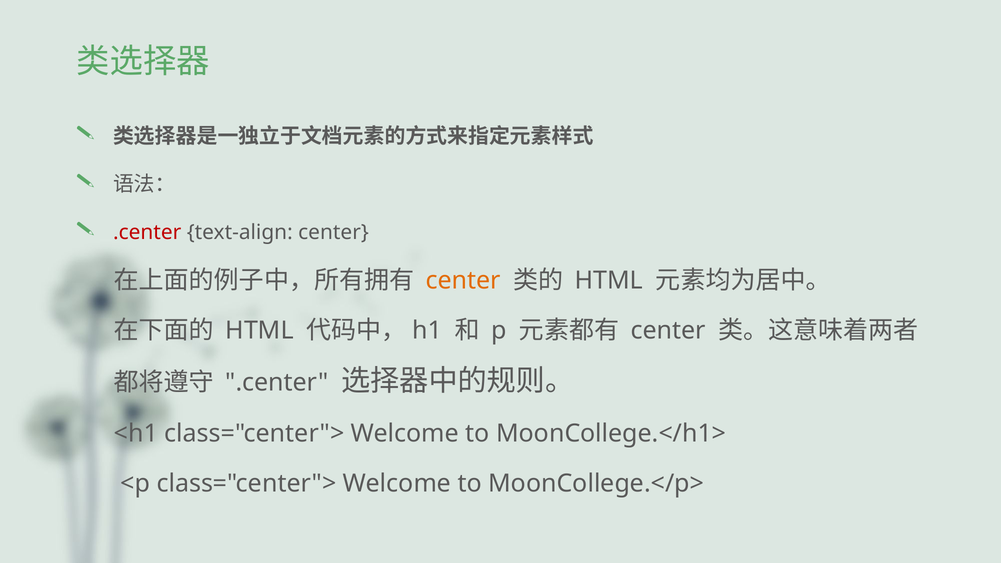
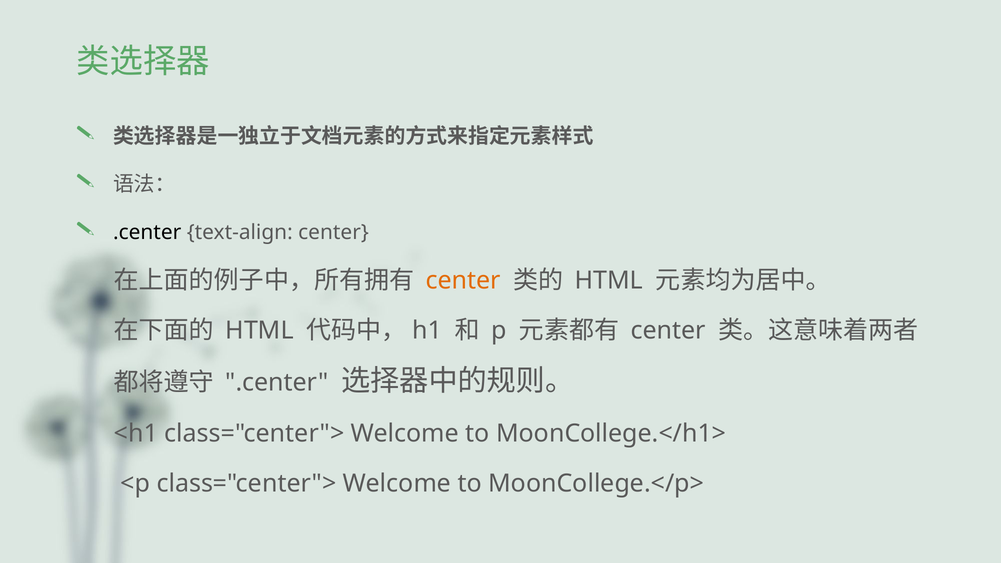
.center at (147, 232) colour: red -> black
